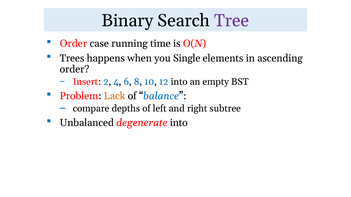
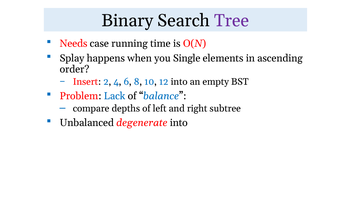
Order at (73, 44): Order -> Needs
Trees: Trees -> Splay
Lack colour: orange -> blue
